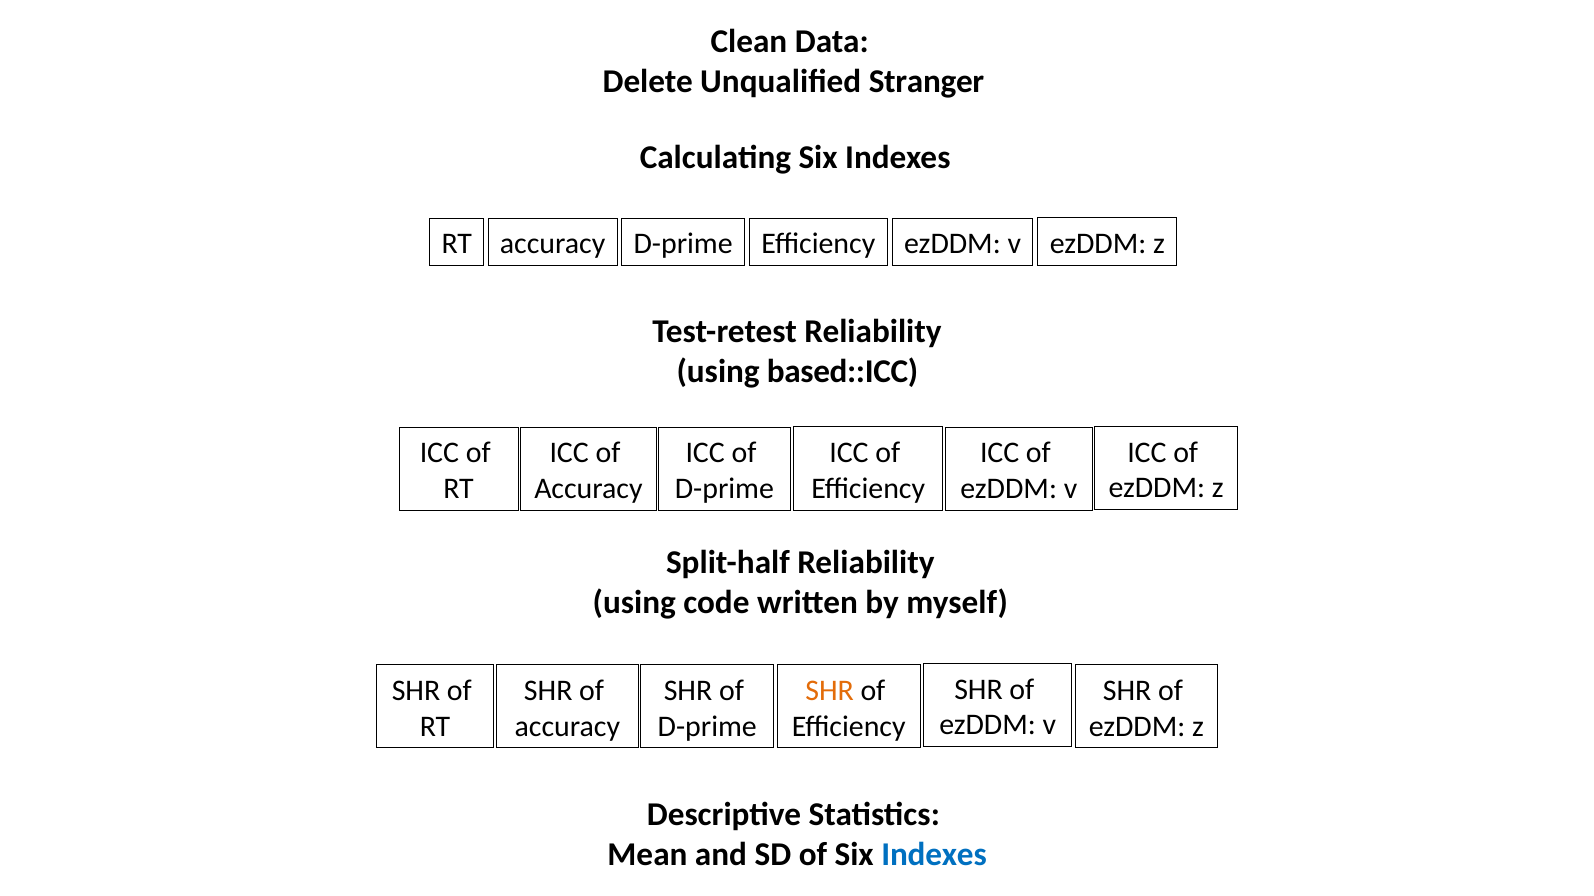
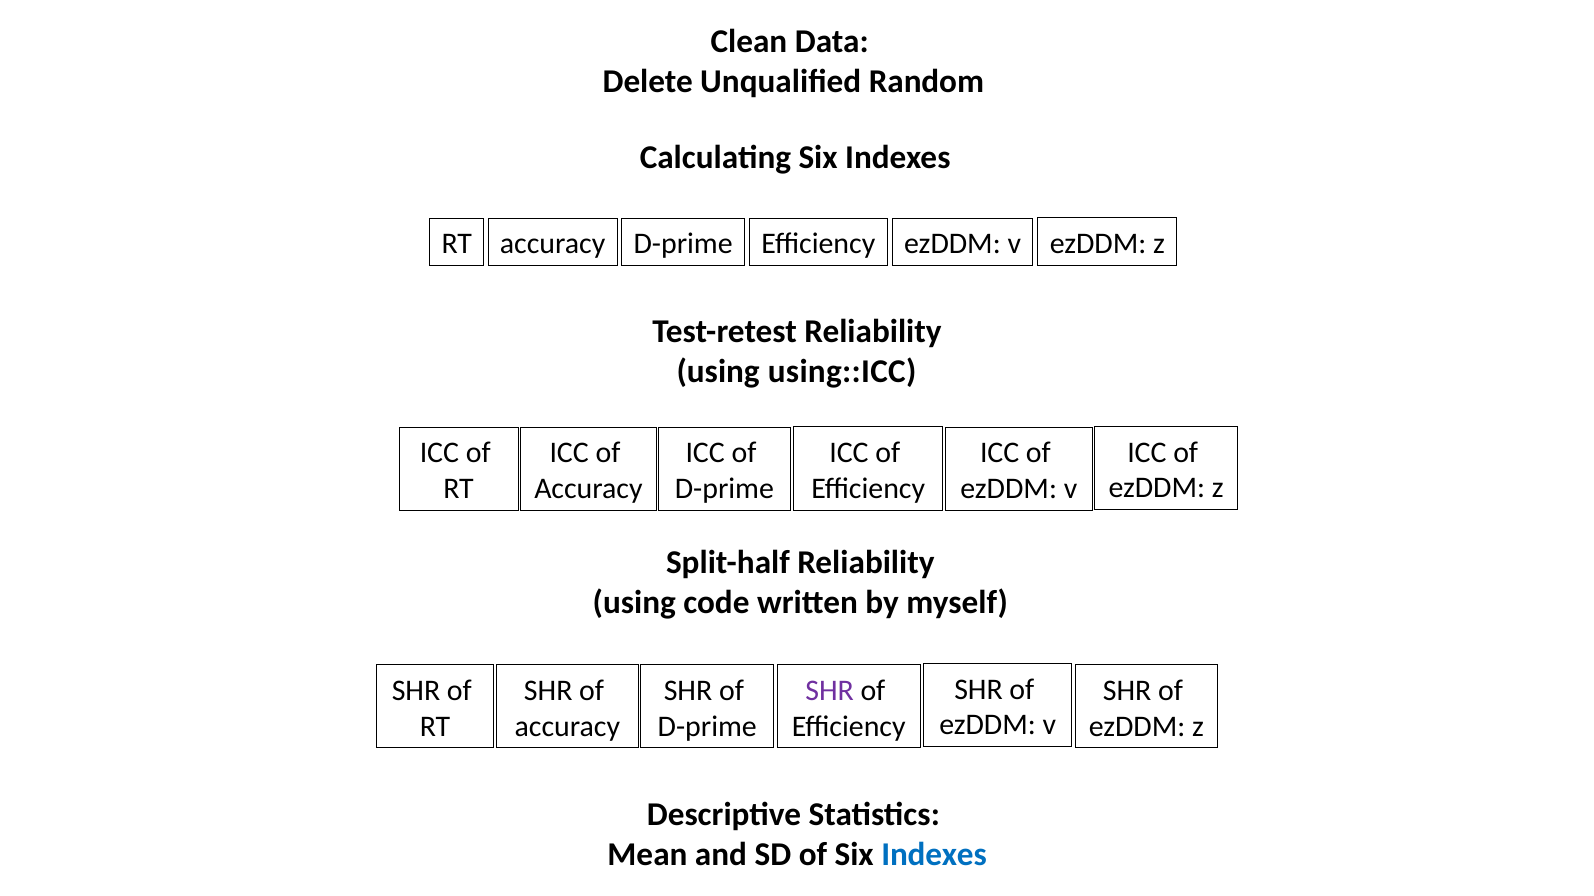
Stranger: Stranger -> Random
based::ICC: based::ICC -> using::ICC
SHR at (830, 691) colour: orange -> purple
